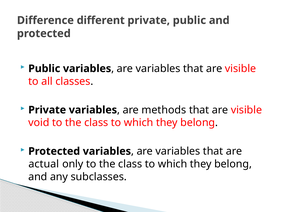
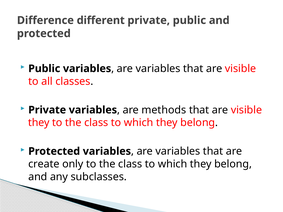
void at (39, 123): void -> they
actual: actual -> create
